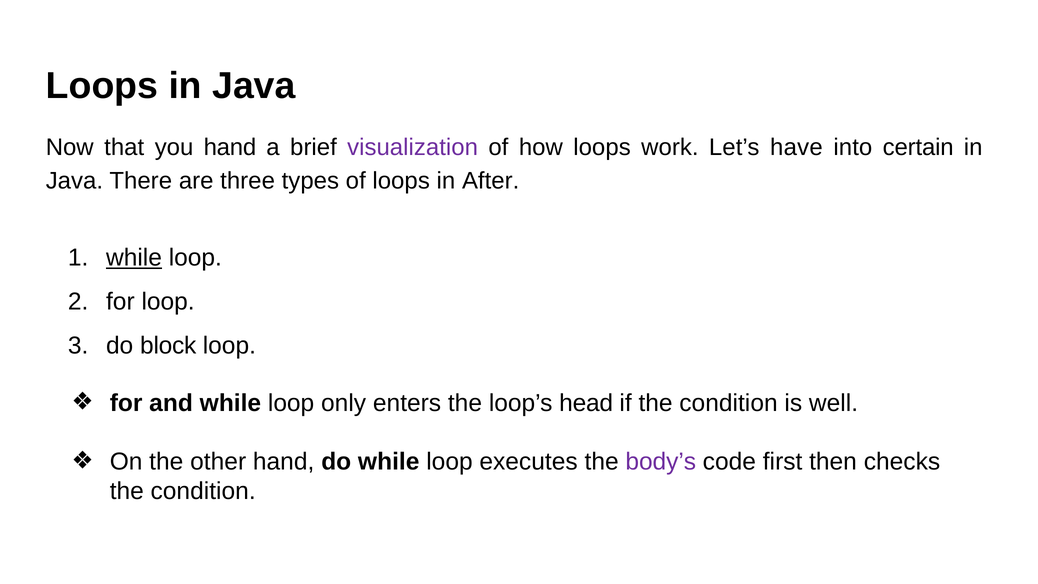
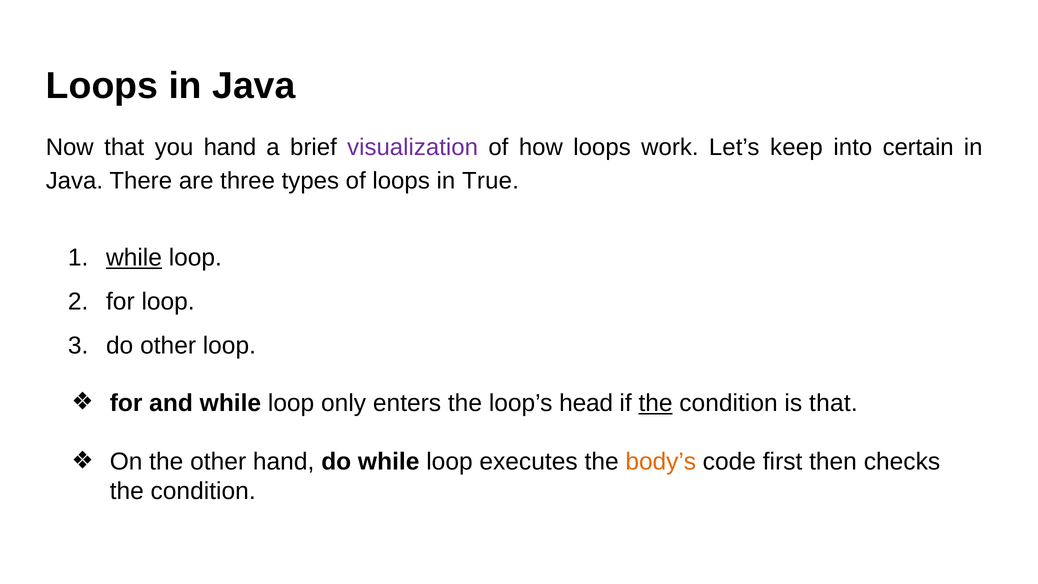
have: have -> keep
After: After -> True
do block: block -> other
the at (656, 403) underline: none -> present
is well: well -> that
body’s colour: purple -> orange
